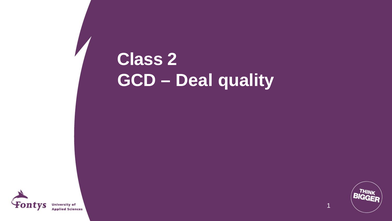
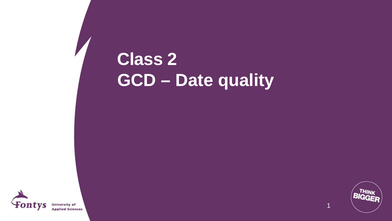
Deal: Deal -> Date
